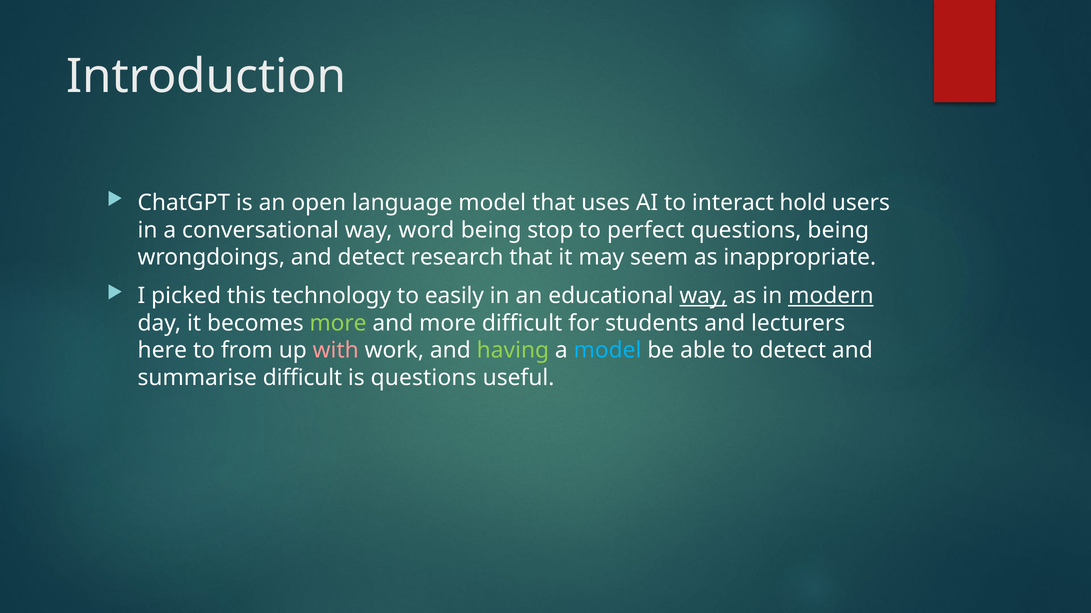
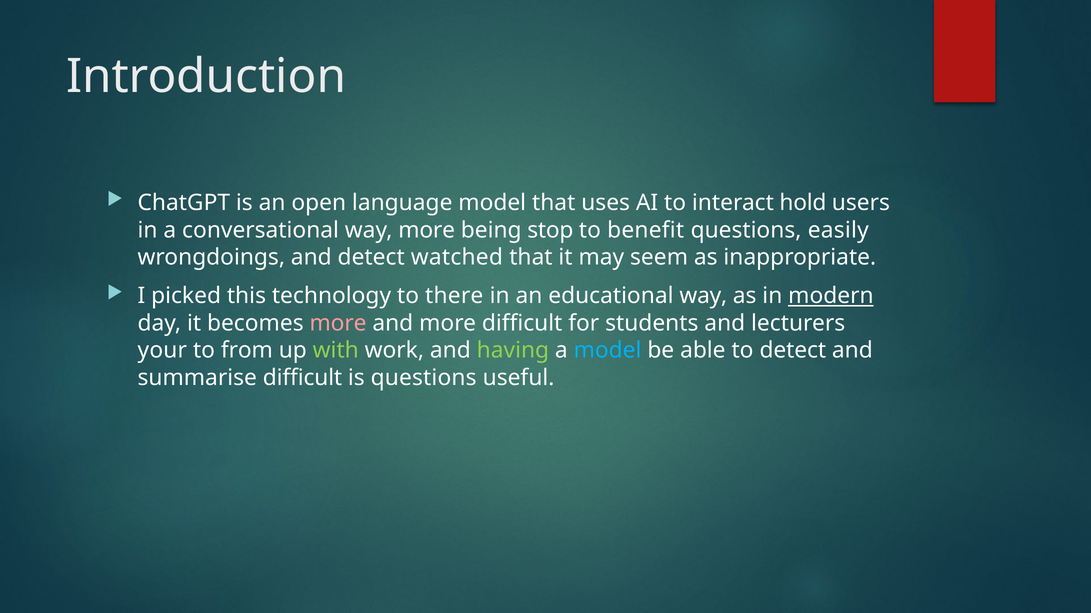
way word: word -> more
perfect: perfect -> benefit
questions being: being -> easily
research: research -> watched
easily: easily -> there
way at (703, 296) underline: present -> none
more at (338, 324) colour: light green -> pink
here: here -> your
with colour: pink -> light green
